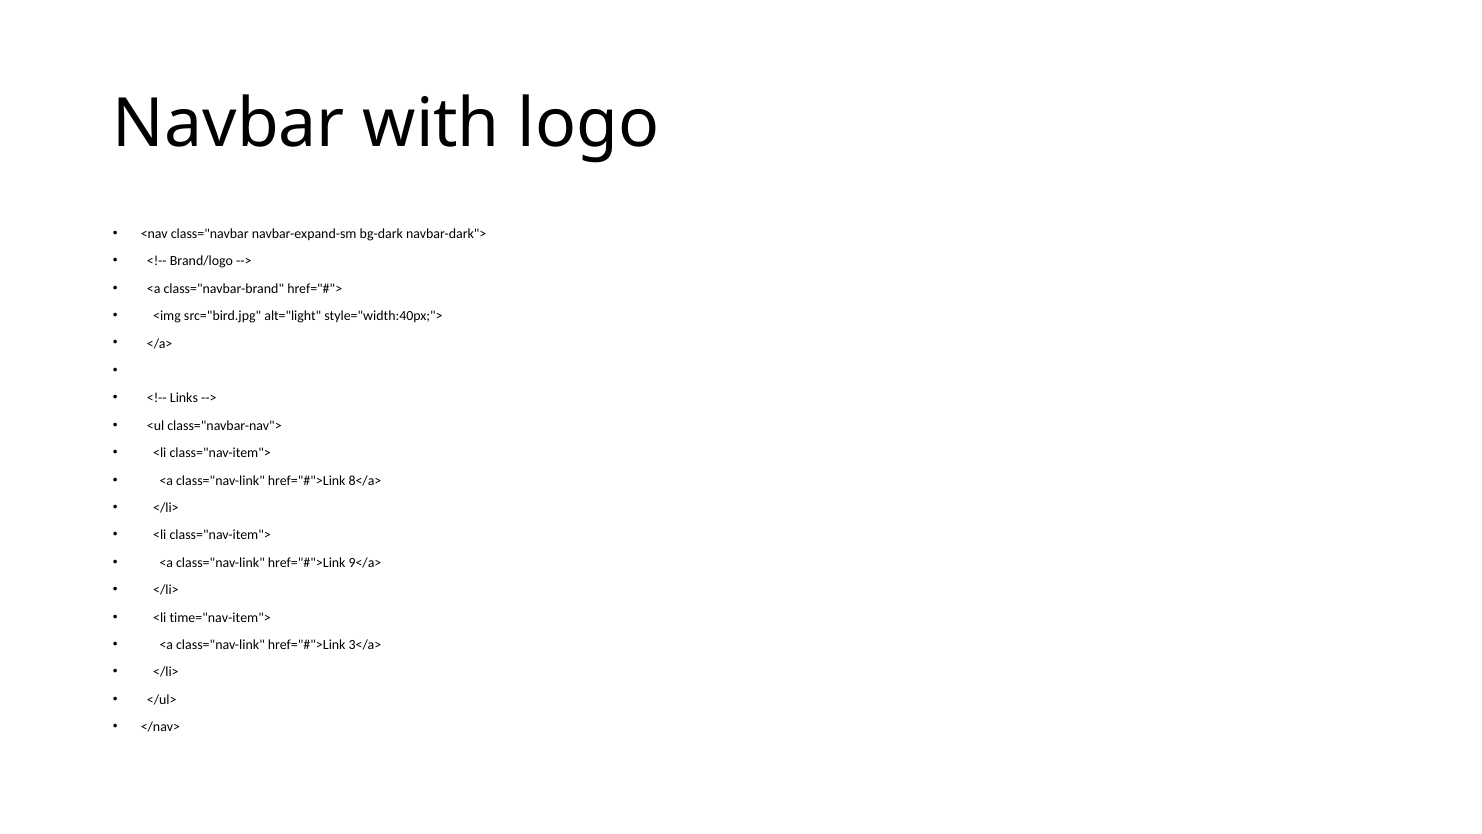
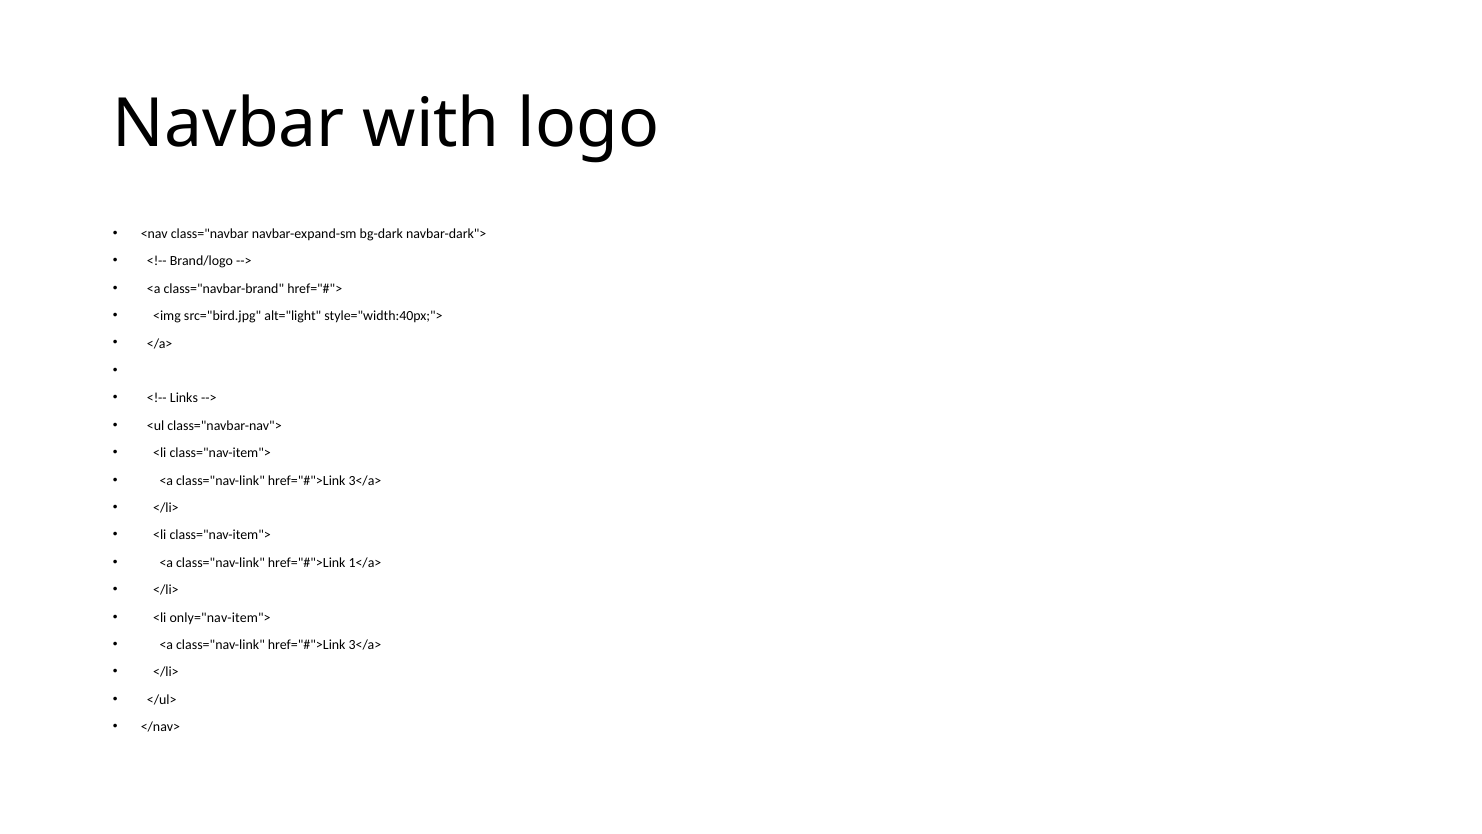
8</a> at (365, 480): 8</a> -> 3</a>
9</a>: 9</a> -> 1</a>
time="nav-item">: time="nav-item"> -> only="nav-item">
